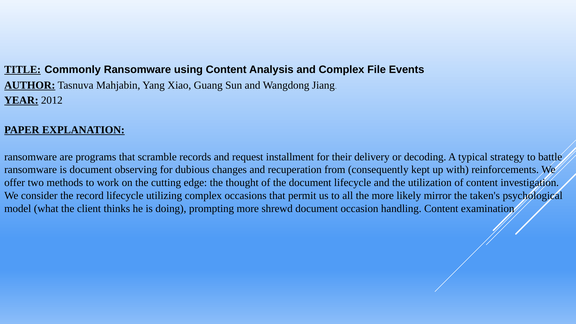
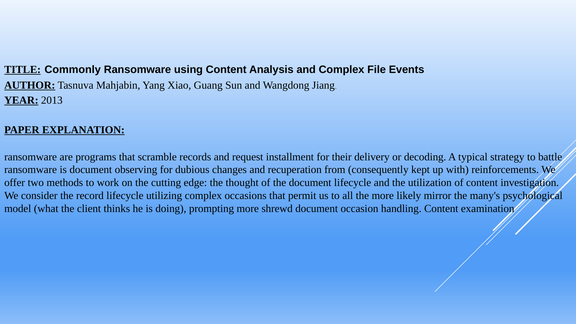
2012: 2012 -> 2013
taken's: taken's -> many's
